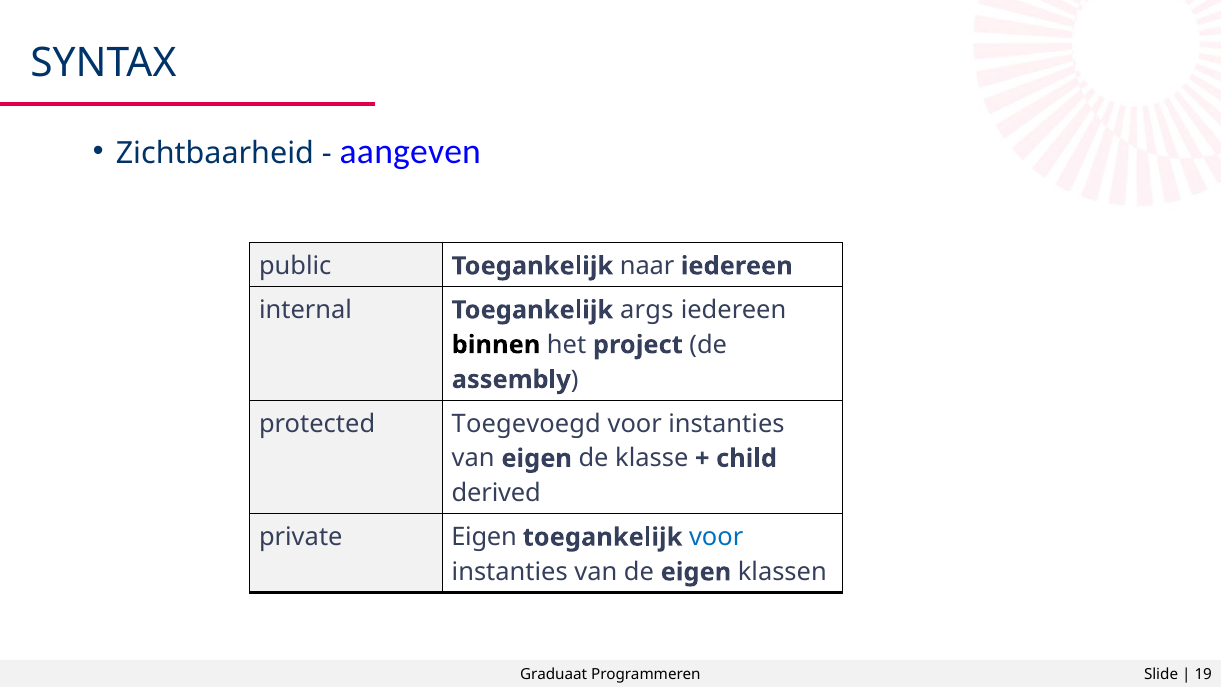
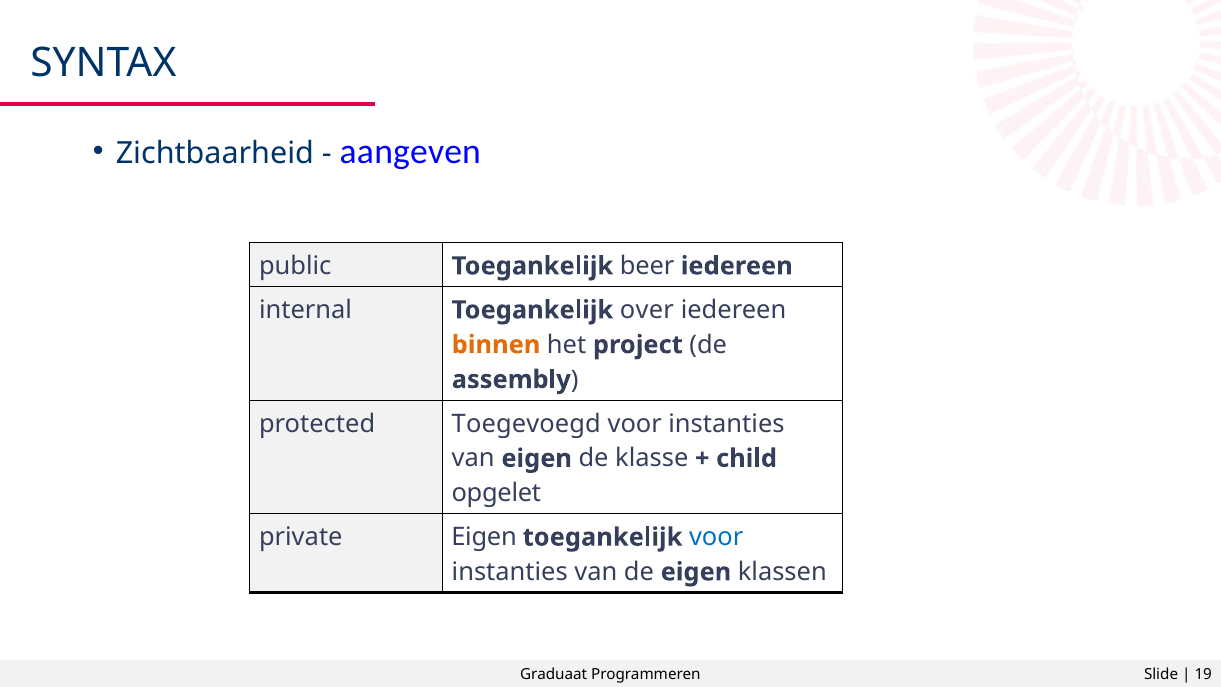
naar: naar -> beer
args: args -> over
binnen colour: black -> orange
derived: derived -> opgelet
